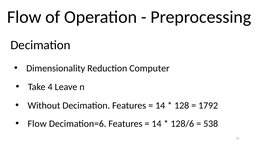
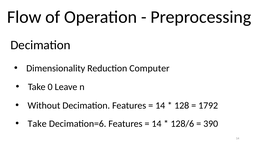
4: 4 -> 0
Flow at (37, 124): Flow -> Take
538: 538 -> 390
